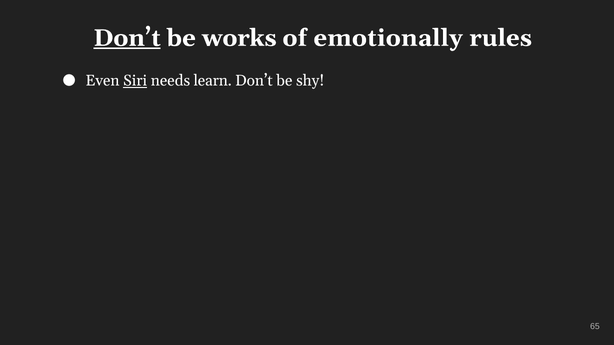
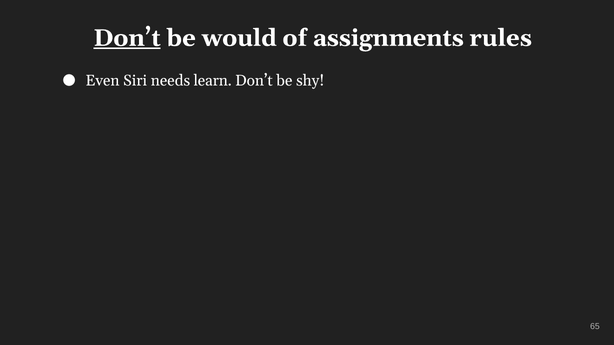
works: works -> would
emotionally: emotionally -> assignments
Siri underline: present -> none
